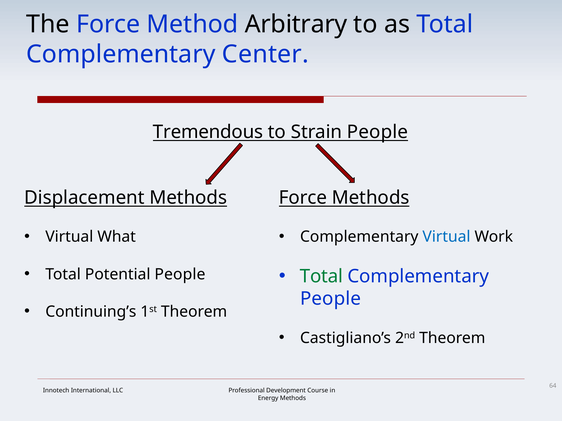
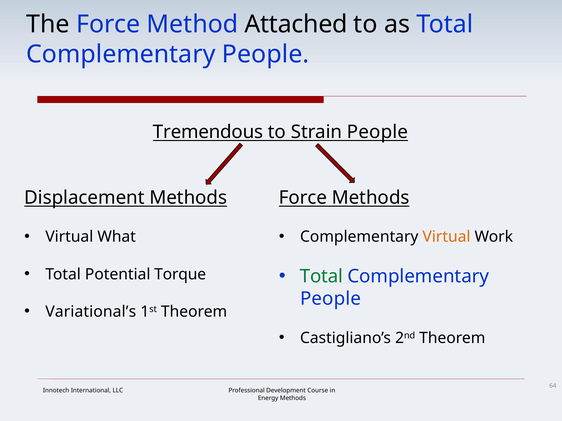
Arbitrary: Arbitrary -> Attached
Center at (265, 54): Center -> People
Virtual at (446, 237) colour: blue -> orange
Potential People: People -> Torque
Continuing’s: Continuing’s -> Variational’s
